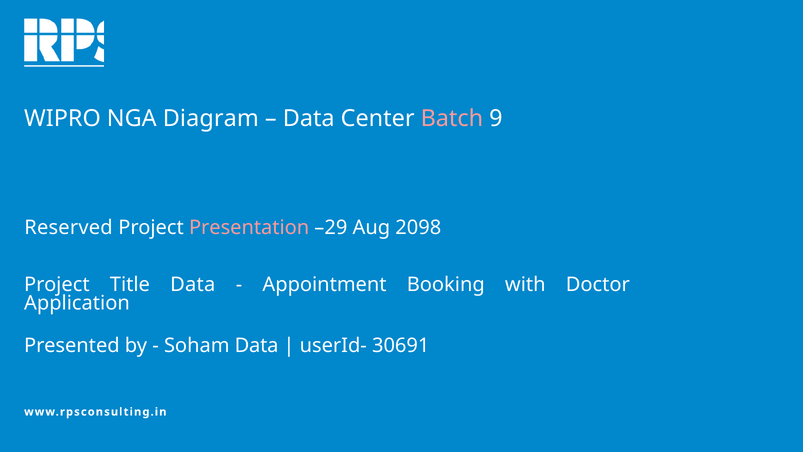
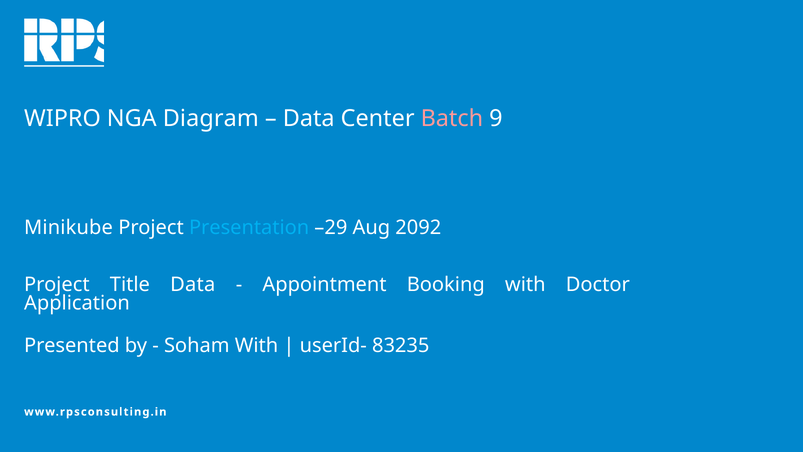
Reserved: Reserved -> Minikube
Presentation colour: pink -> light blue
2098: 2098 -> 2092
Soham Data: Data -> With
30691: 30691 -> 83235
